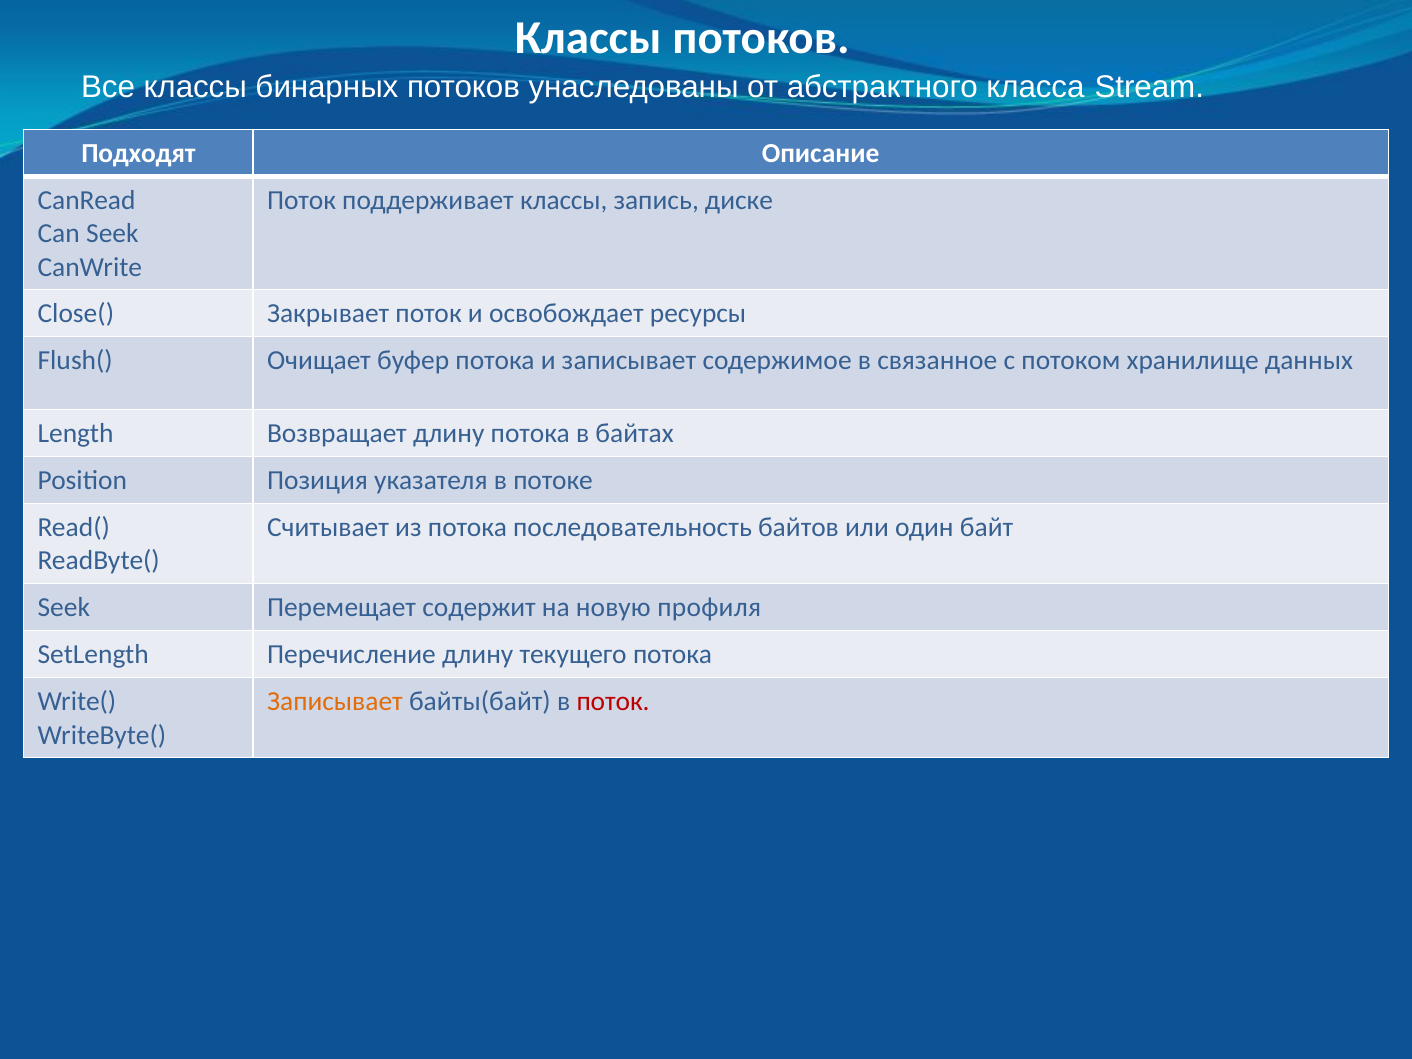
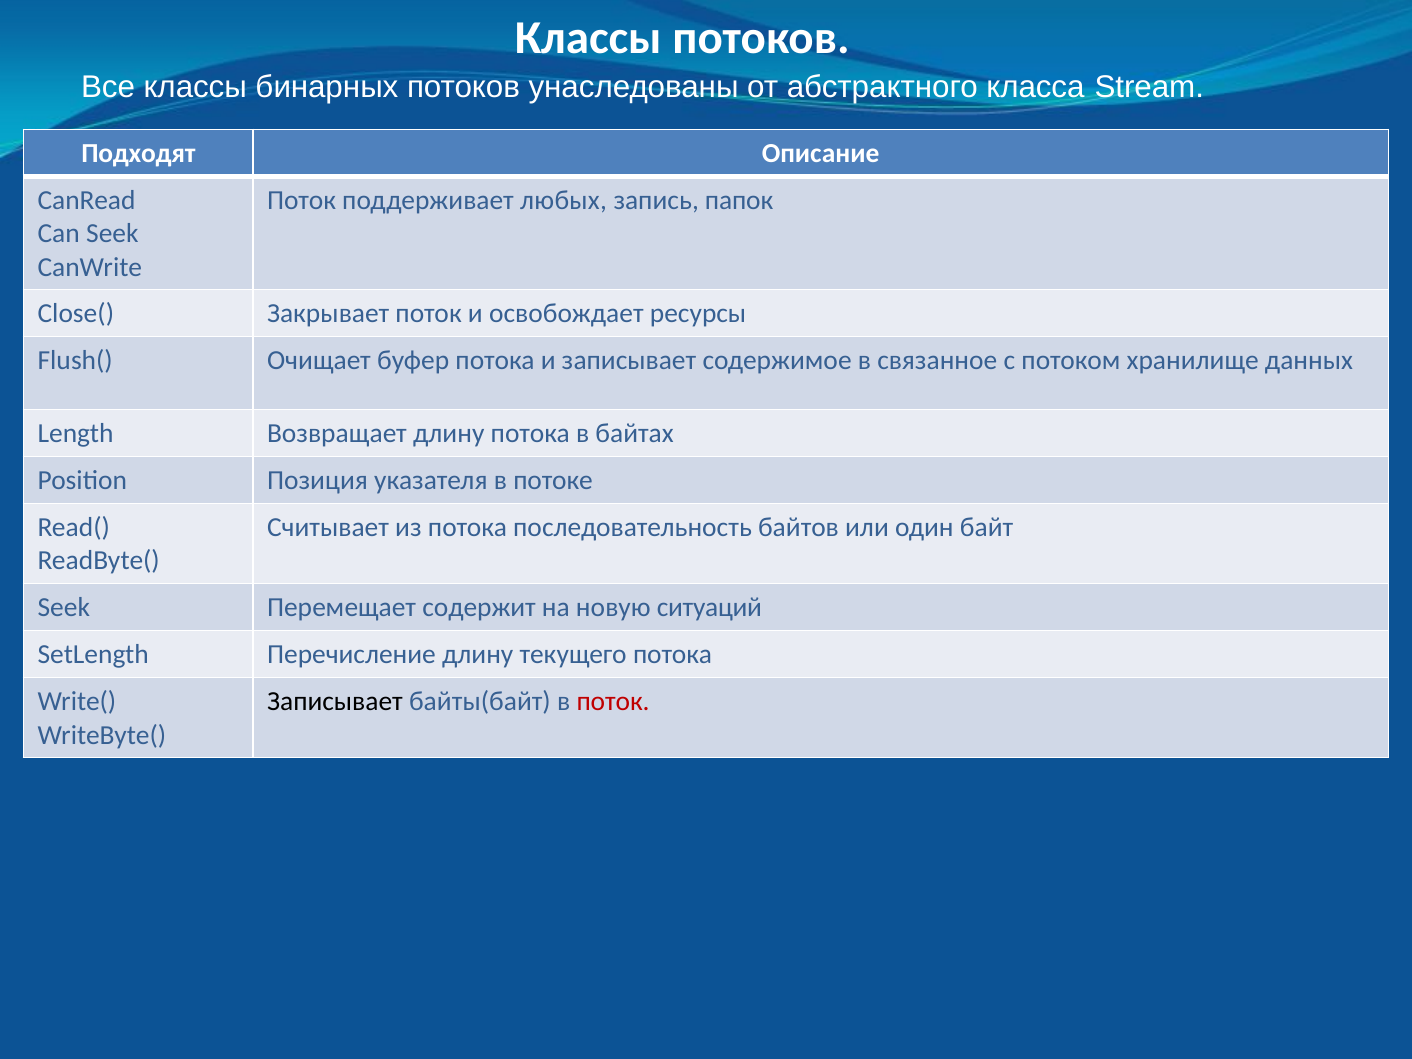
поддерживает классы: классы -> любых
диске: диске -> папок
профиля: профиля -> ситуаций
Записывает at (335, 702) colour: orange -> black
